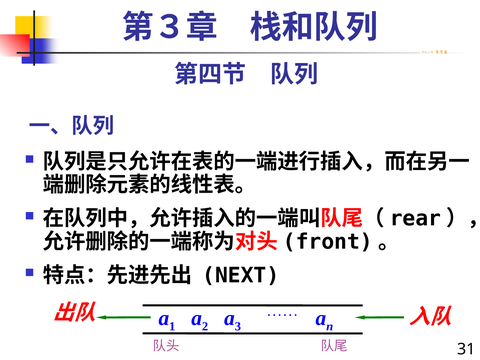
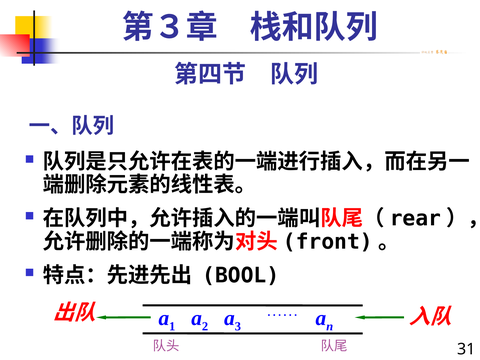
NEXT: NEXT -> BOOL
